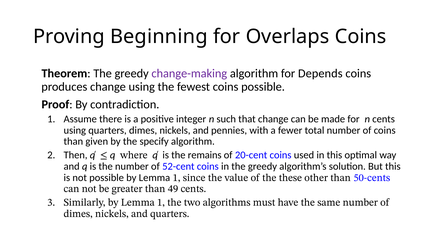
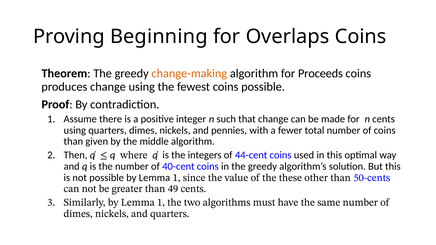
change-making colour: purple -> orange
Depends: Depends -> Proceeds
specify: specify -> middle
remains: remains -> integers
20-cent: 20-cent -> 44-cent
52-cent: 52-cent -> 40-cent
